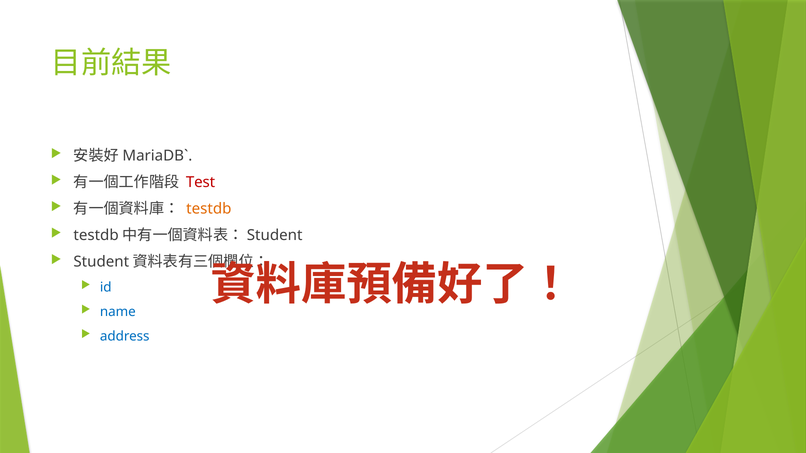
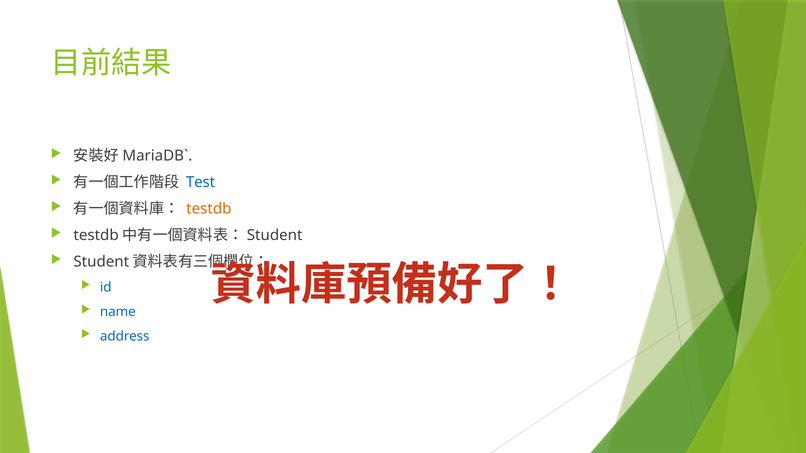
Test colour: red -> blue
